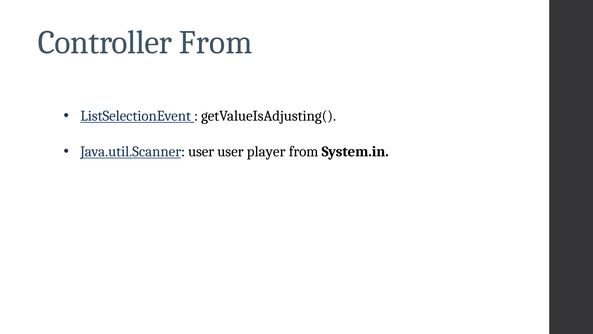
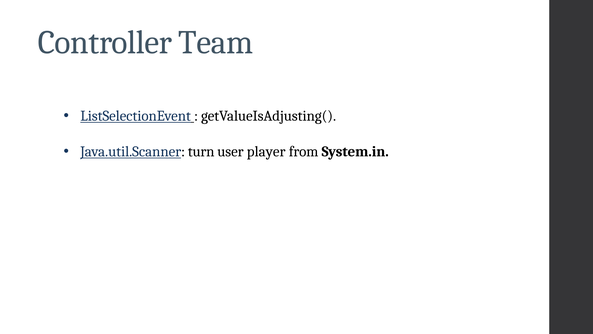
Controller From: From -> Team
Java.util.Scanner user: user -> turn
